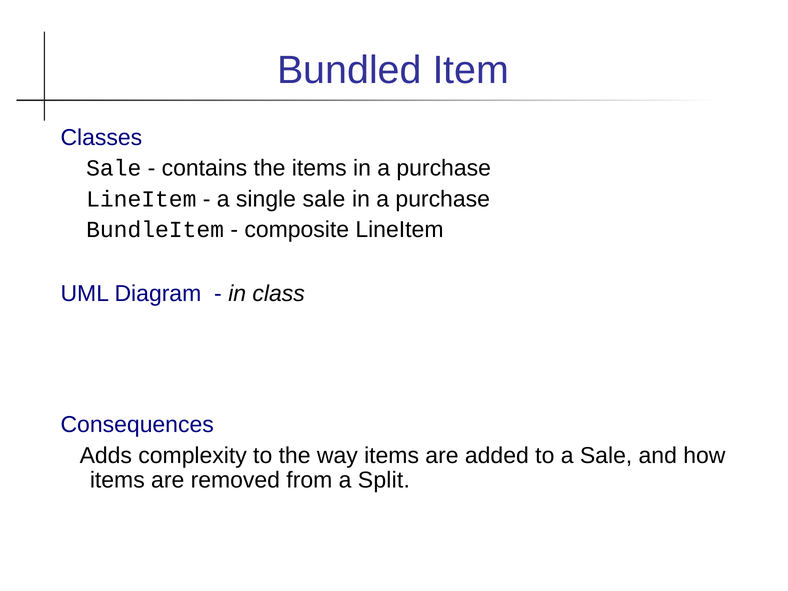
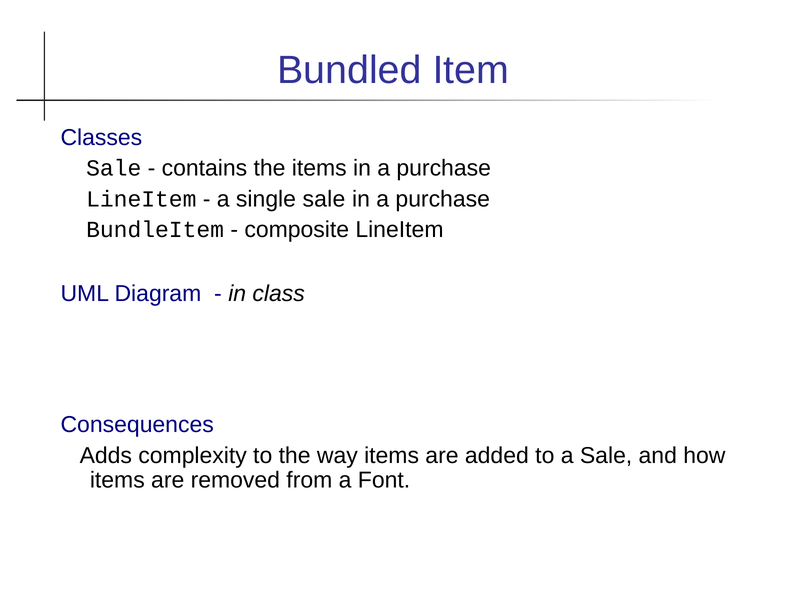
Split: Split -> Font
